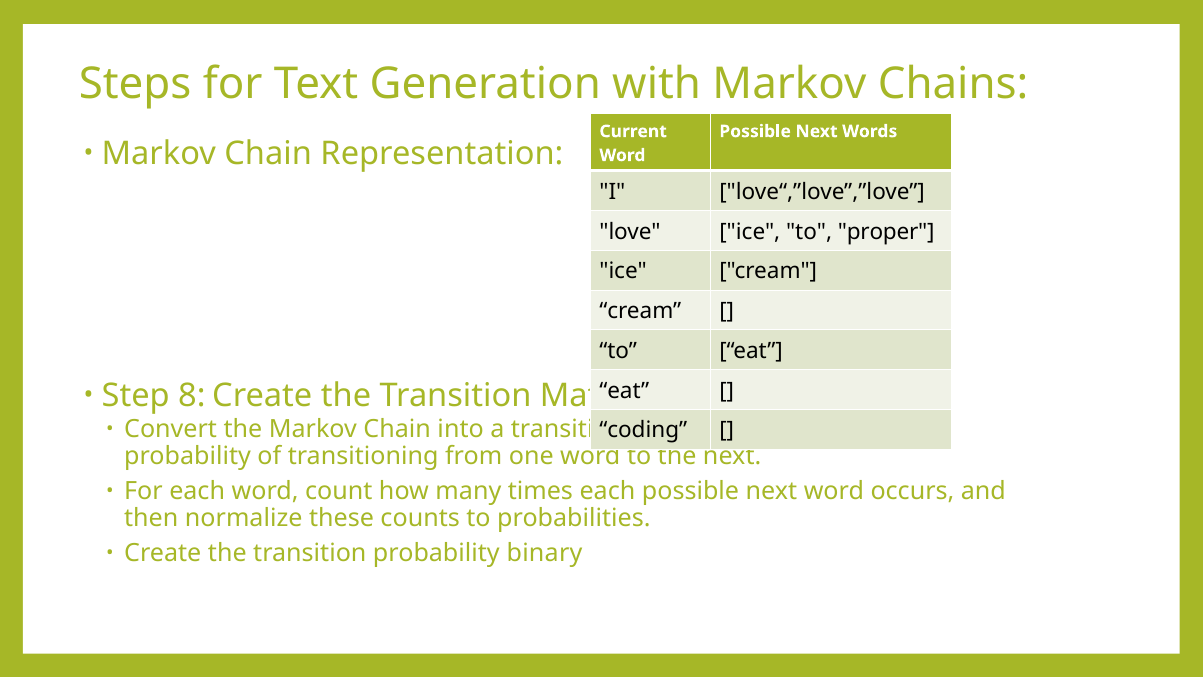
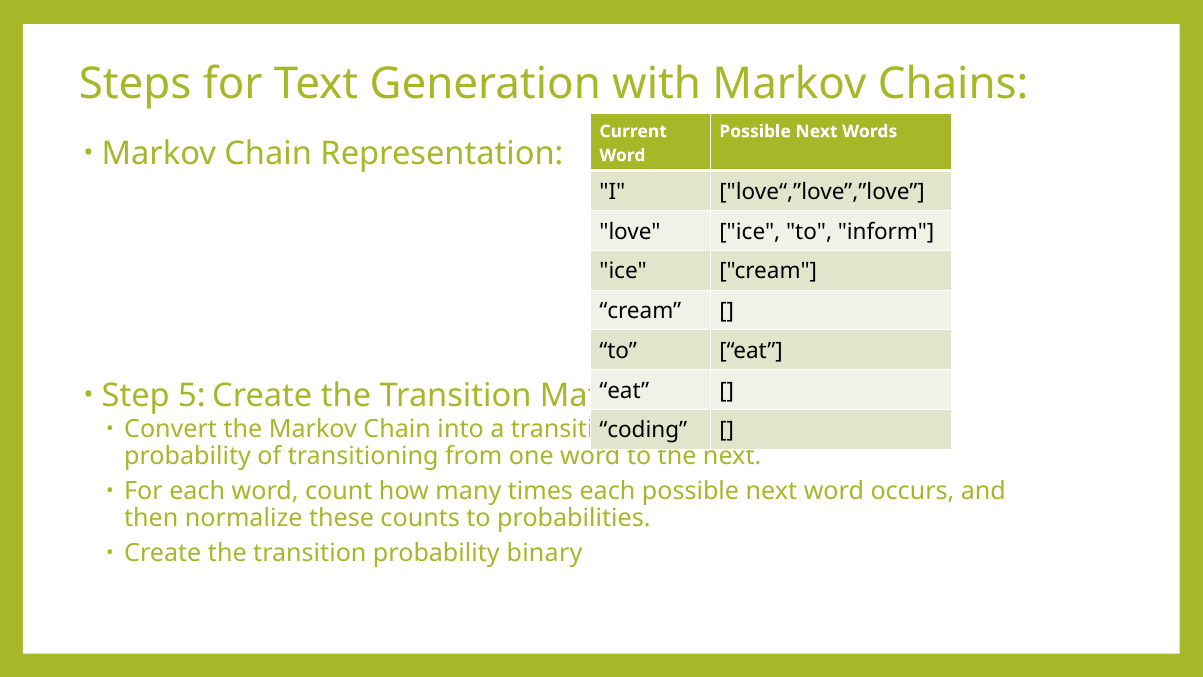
proper: proper -> inform
8: 8 -> 5
